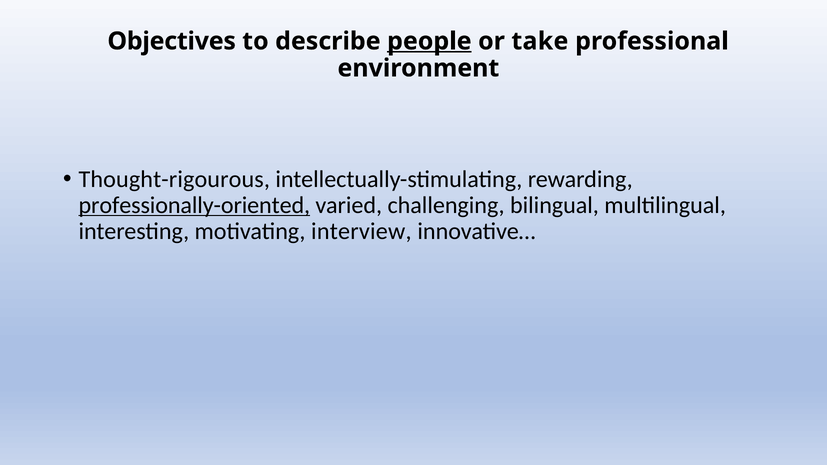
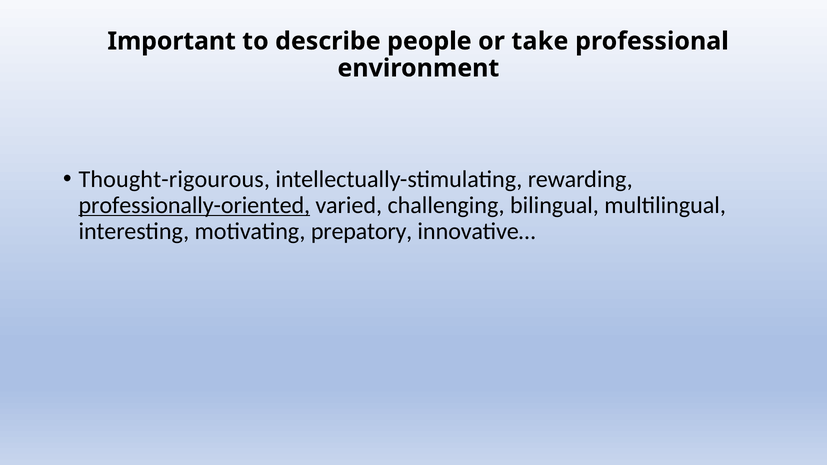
Objectives: Objectives -> Important
people underline: present -> none
interview: interview -> prepatory
